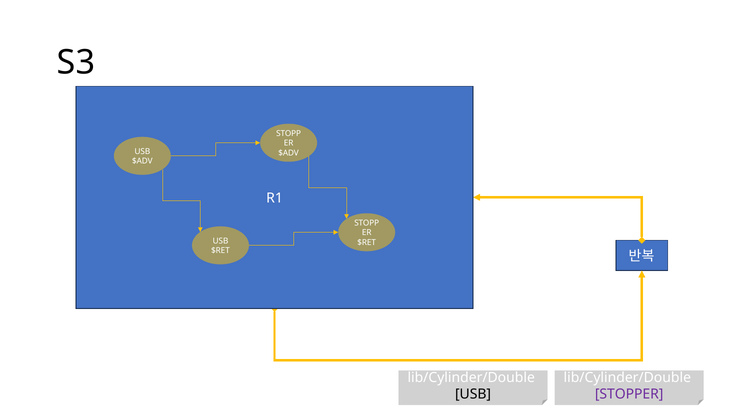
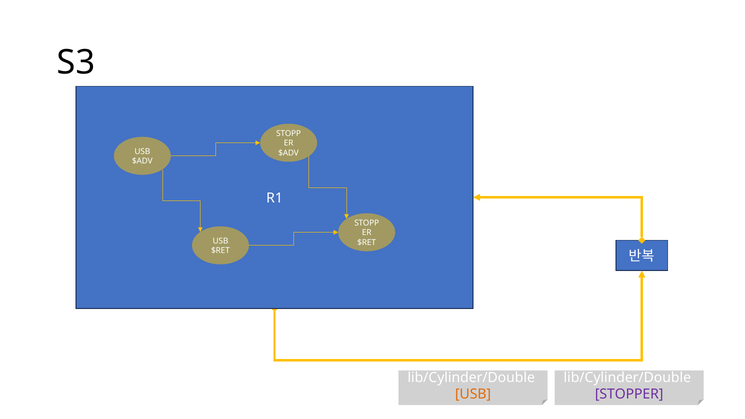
USB at (473, 394) colour: black -> orange
